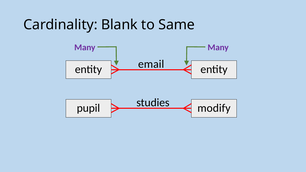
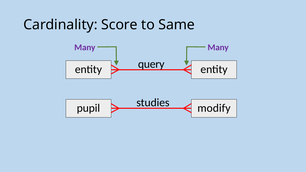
Blank: Blank -> Score
email: email -> query
